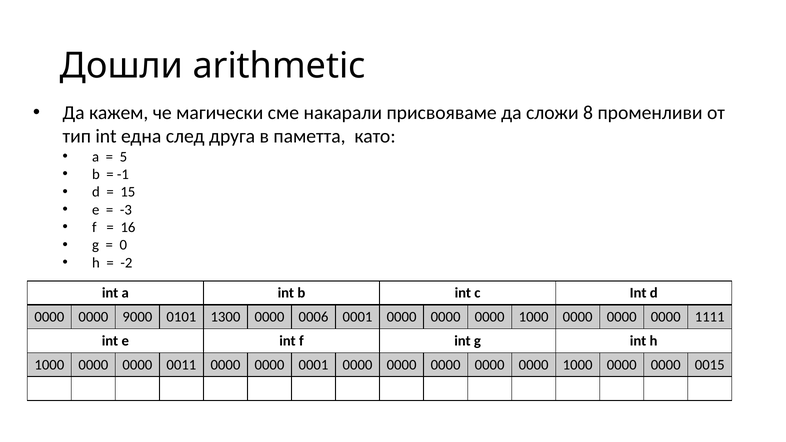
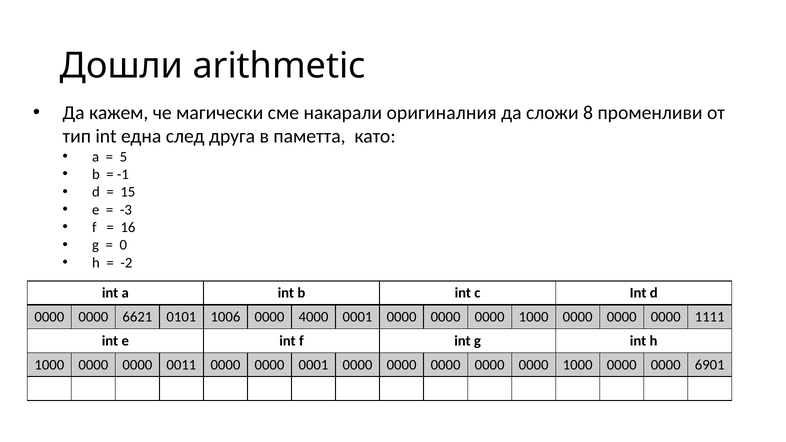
присвояваме: присвояваме -> оригиналния
9000: 9000 -> 6621
1300: 1300 -> 1006
0006: 0006 -> 4000
0015: 0015 -> 6901
